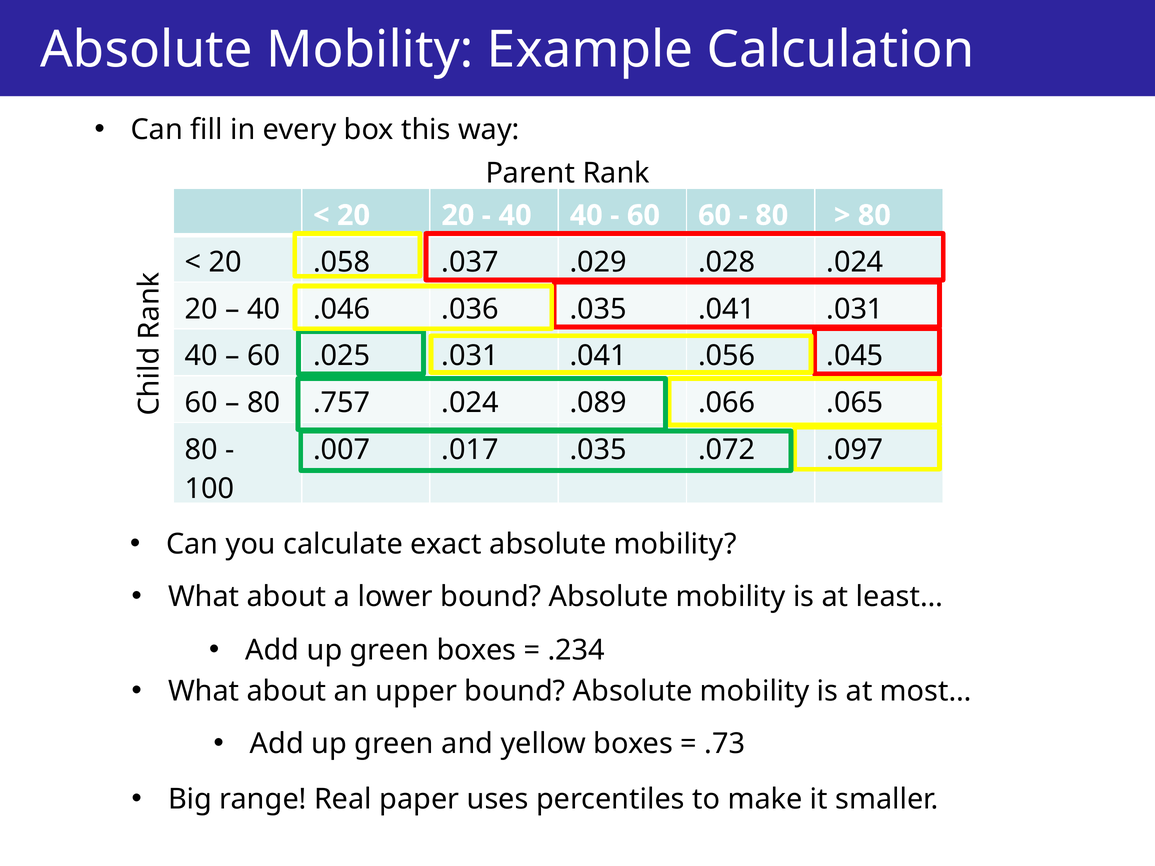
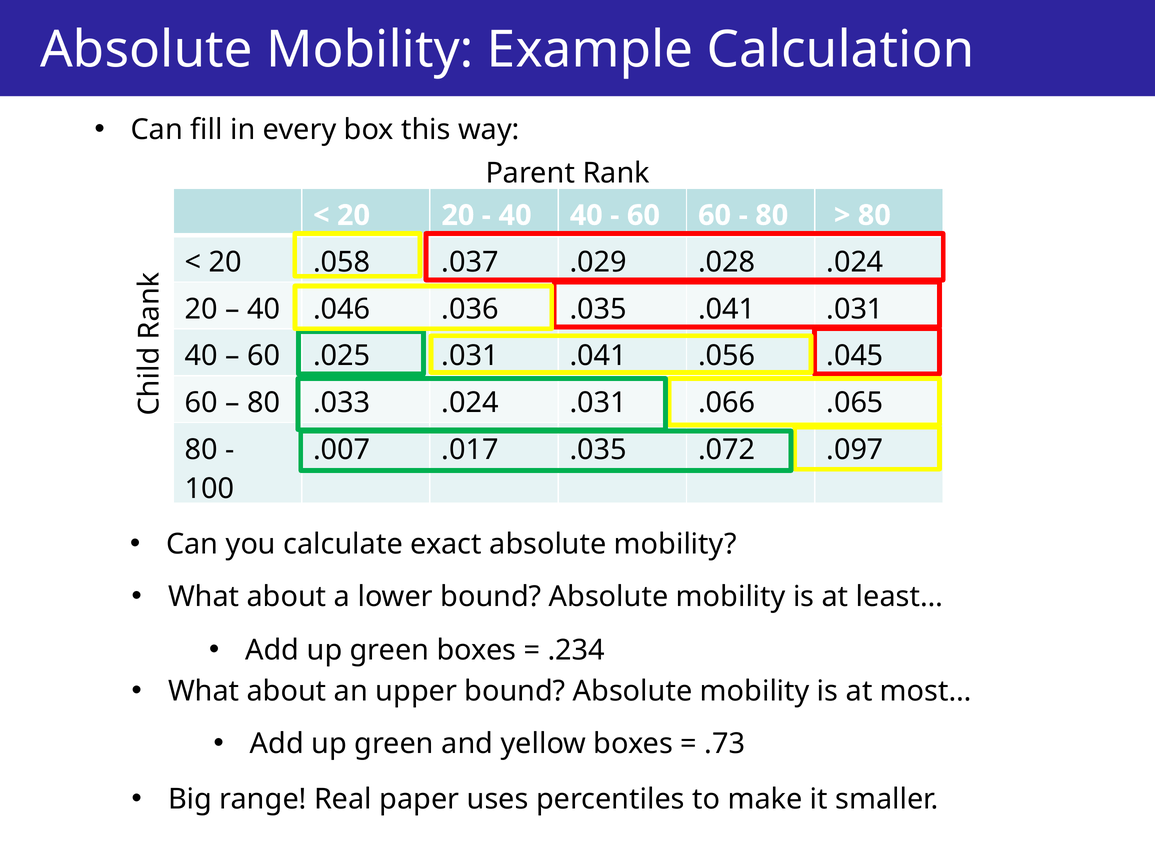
.757: .757 -> .033
.024 .089: .089 -> .031
